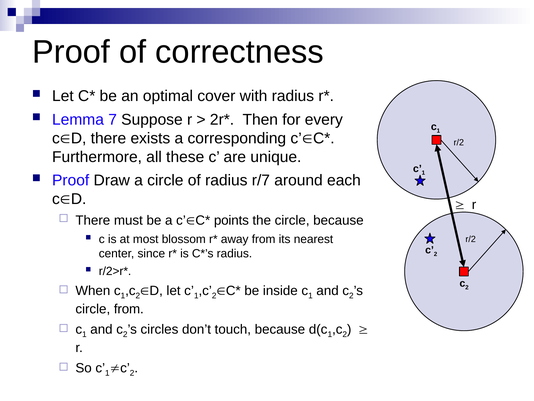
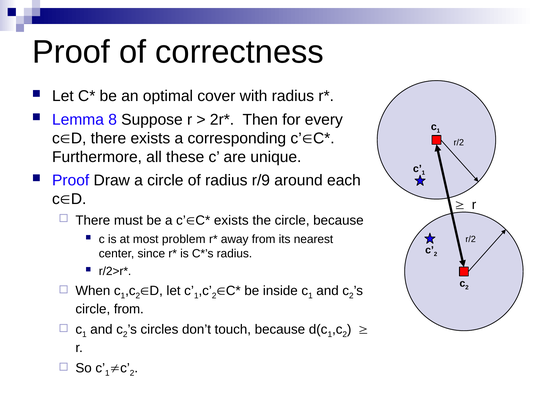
7: 7 -> 8
r/7: r/7 -> r/9
points at (231, 220): points -> exists
blossom: blossom -> problem
